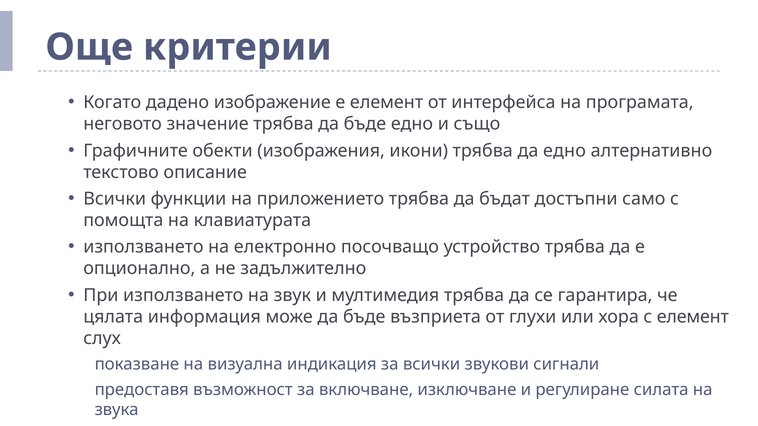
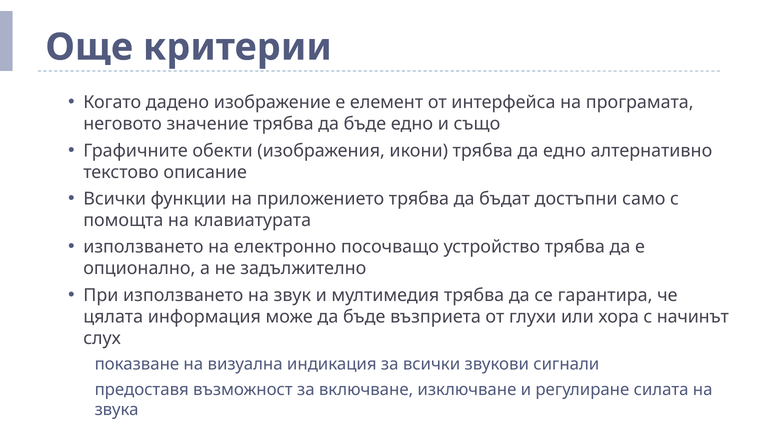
с елемент: елемент -> начинът
